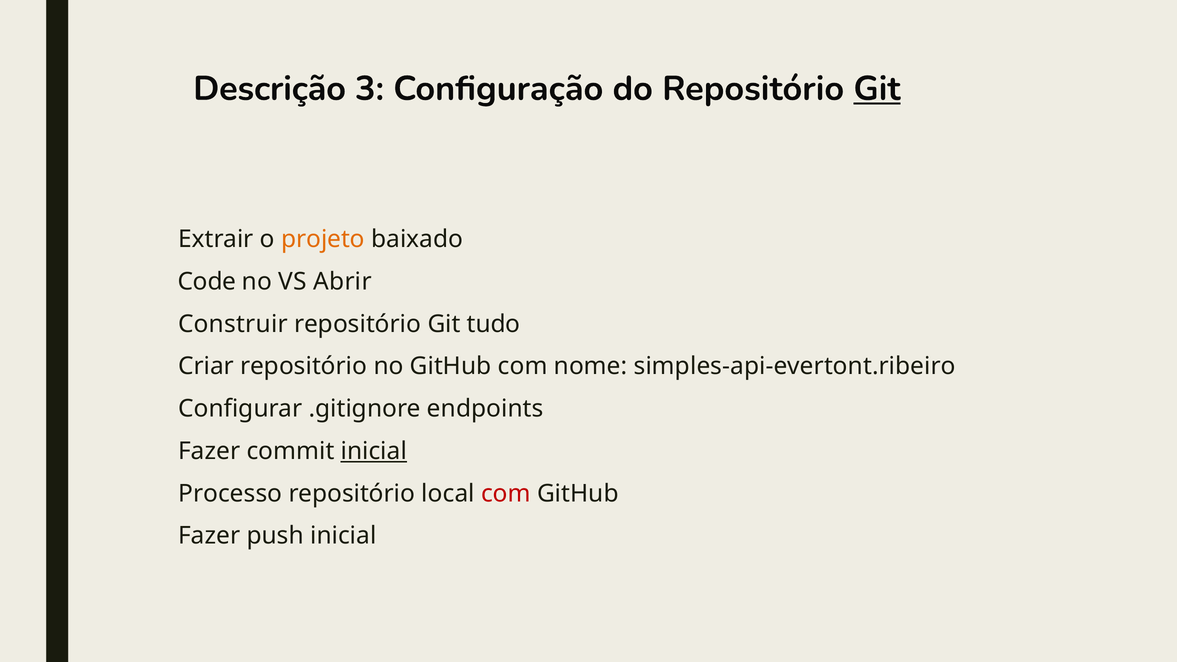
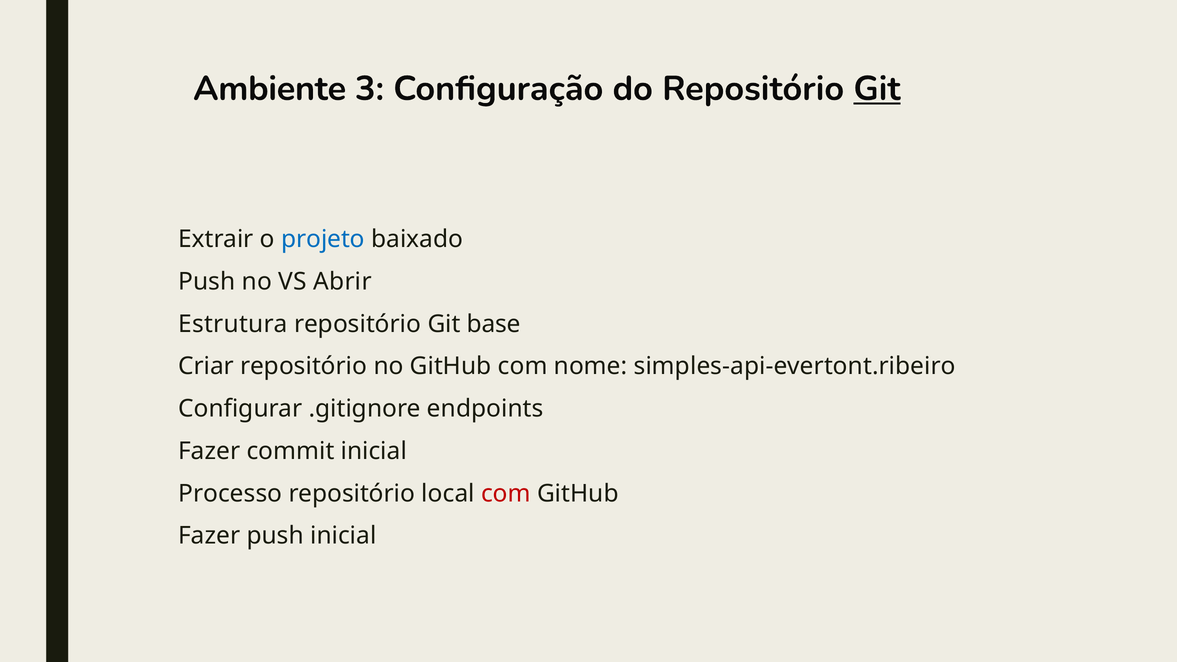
Descrição: Descrição -> Ambiente
projeto colour: orange -> blue
Code at (207, 282): Code -> Push
Construir: Construir -> Estrutura
tudo: tudo -> base
inicial at (374, 451) underline: present -> none
